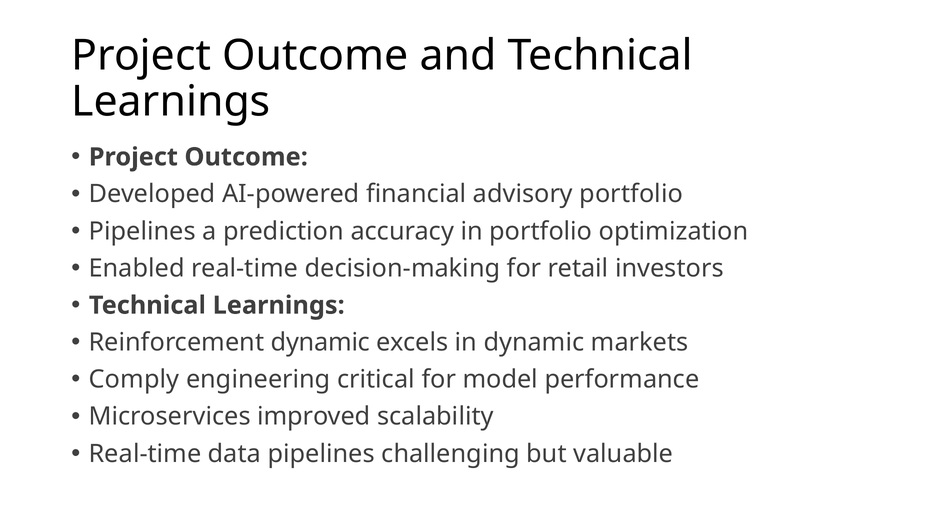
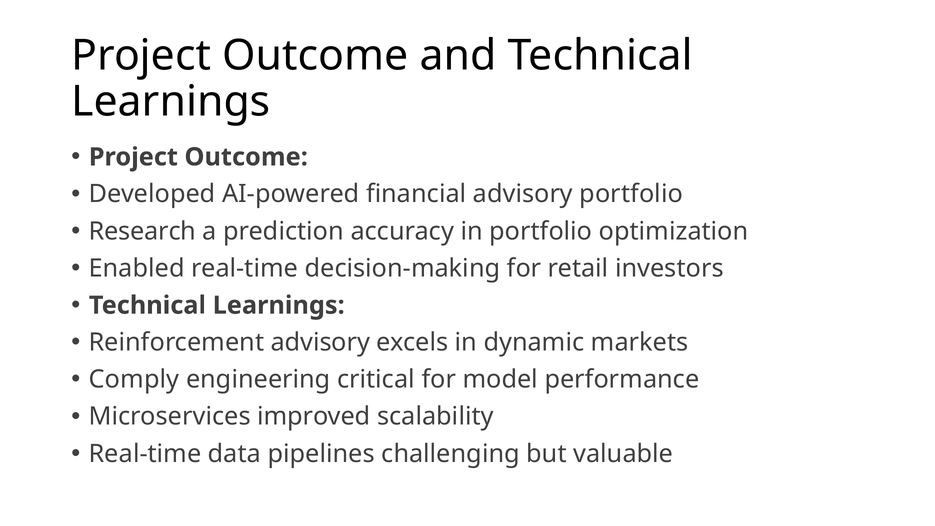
Pipelines at (142, 231): Pipelines -> Research
Reinforcement dynamic: dynamic -> advisory
